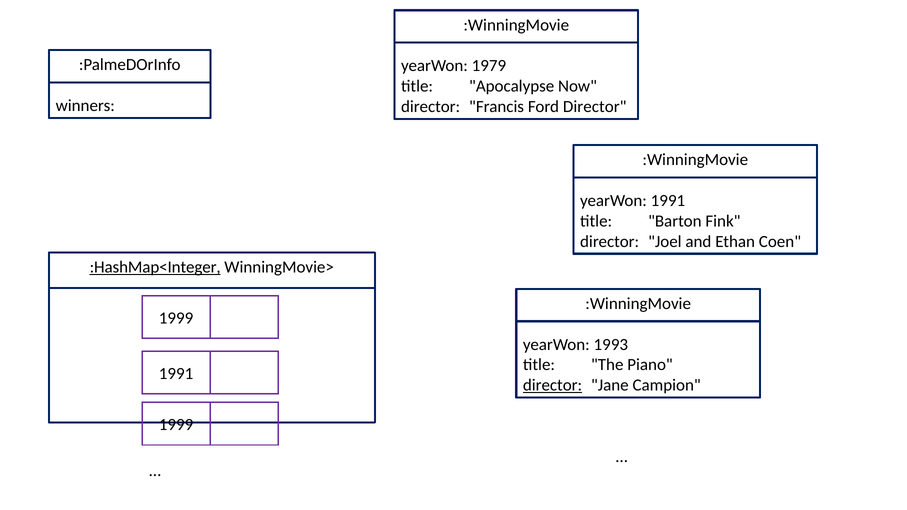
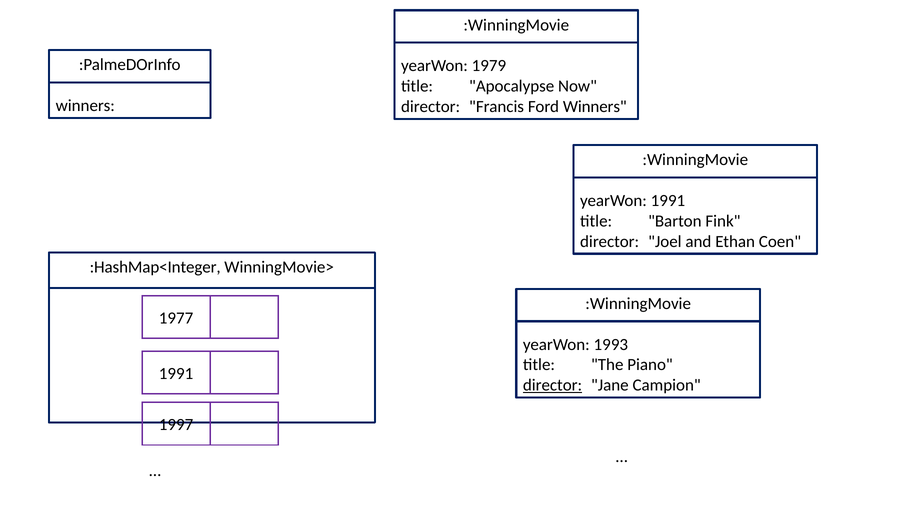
Ford Director: Director -> Winners
:HashMap<Integer underline: present -> none
1999 at (176, 318): 1999 -> 1977
1999 at (176, 425): 1999 -> 1997
